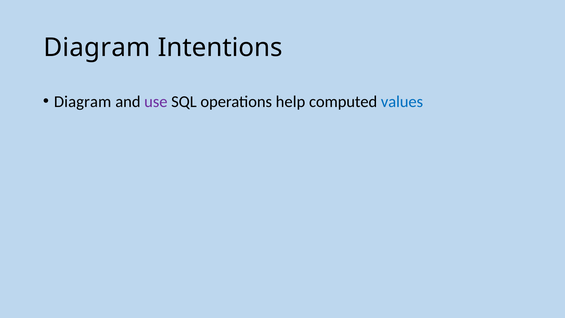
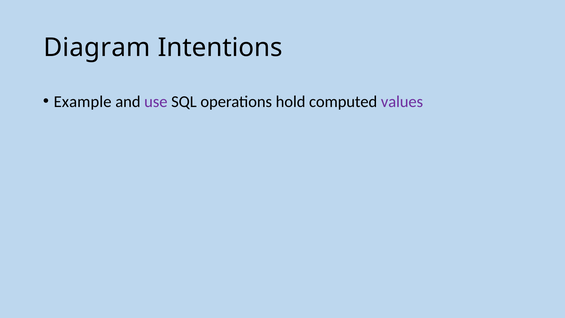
Diagram at (83, 102): Diagram -> Example
help: help -> hold
values colour: blue -> purple
